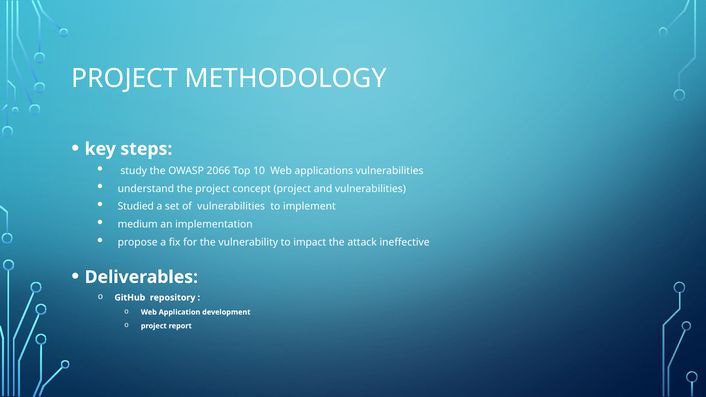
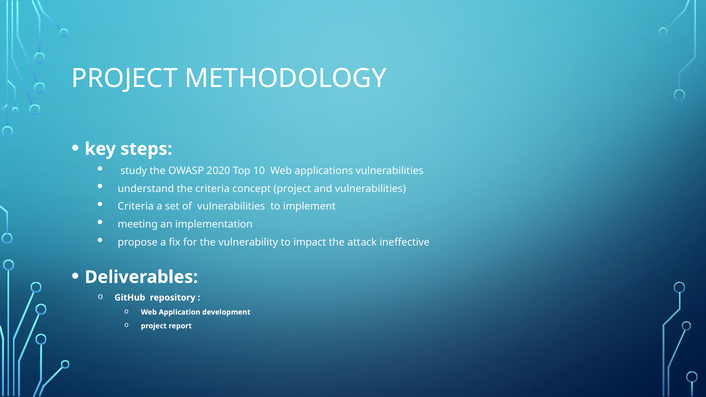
2066: 2066 -> 2020
the project: project -> criteria
Studied at (136, 207): Studied -> Criteria
medium: medium -> meeting
